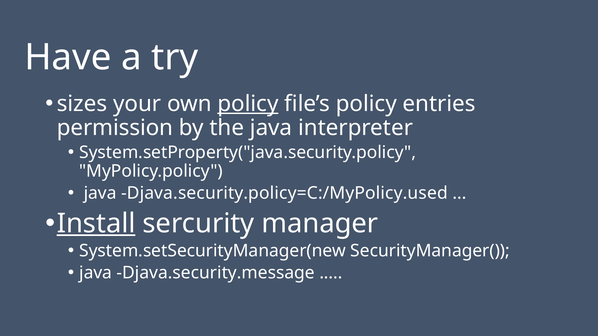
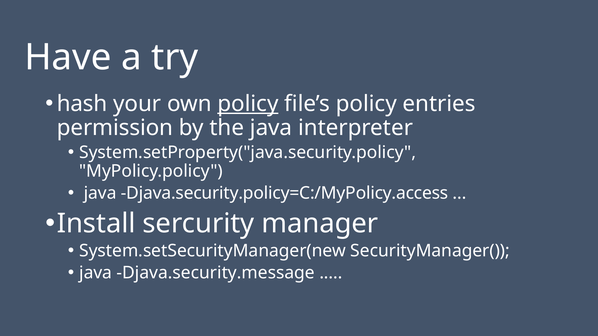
sizes: sizes -> hash
Djava.security.policy=C:/MyPolicy.used: Djava.security.policy=C:/MyPolicy.used -> Djava.security.policy=C:/MyPolicy.access
Install underline: present -> none
